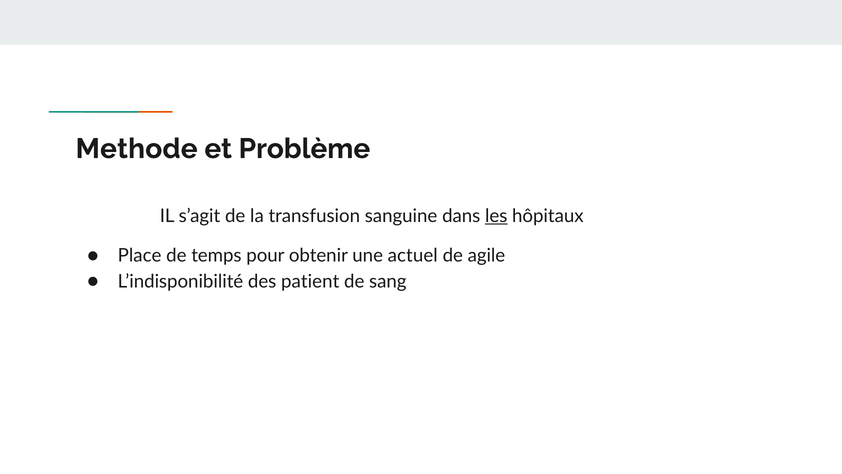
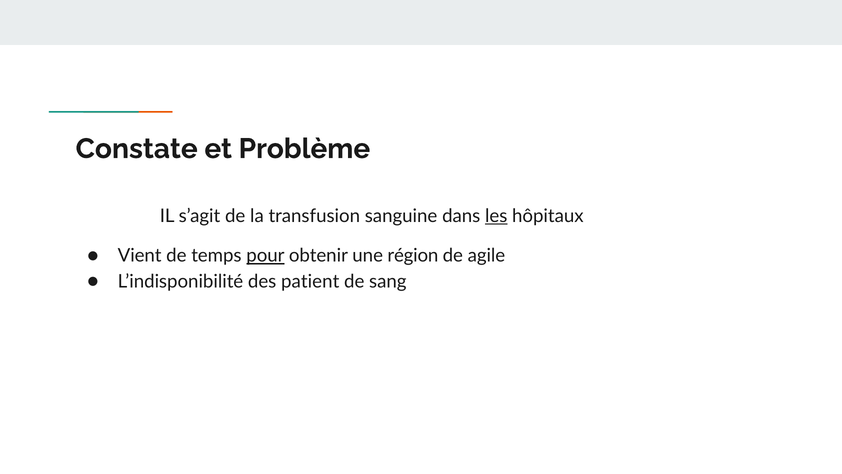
Methode: Methode -> Constate
Place: Place -> Vient
pour underline: none -> present
actuel: actuel -> région
